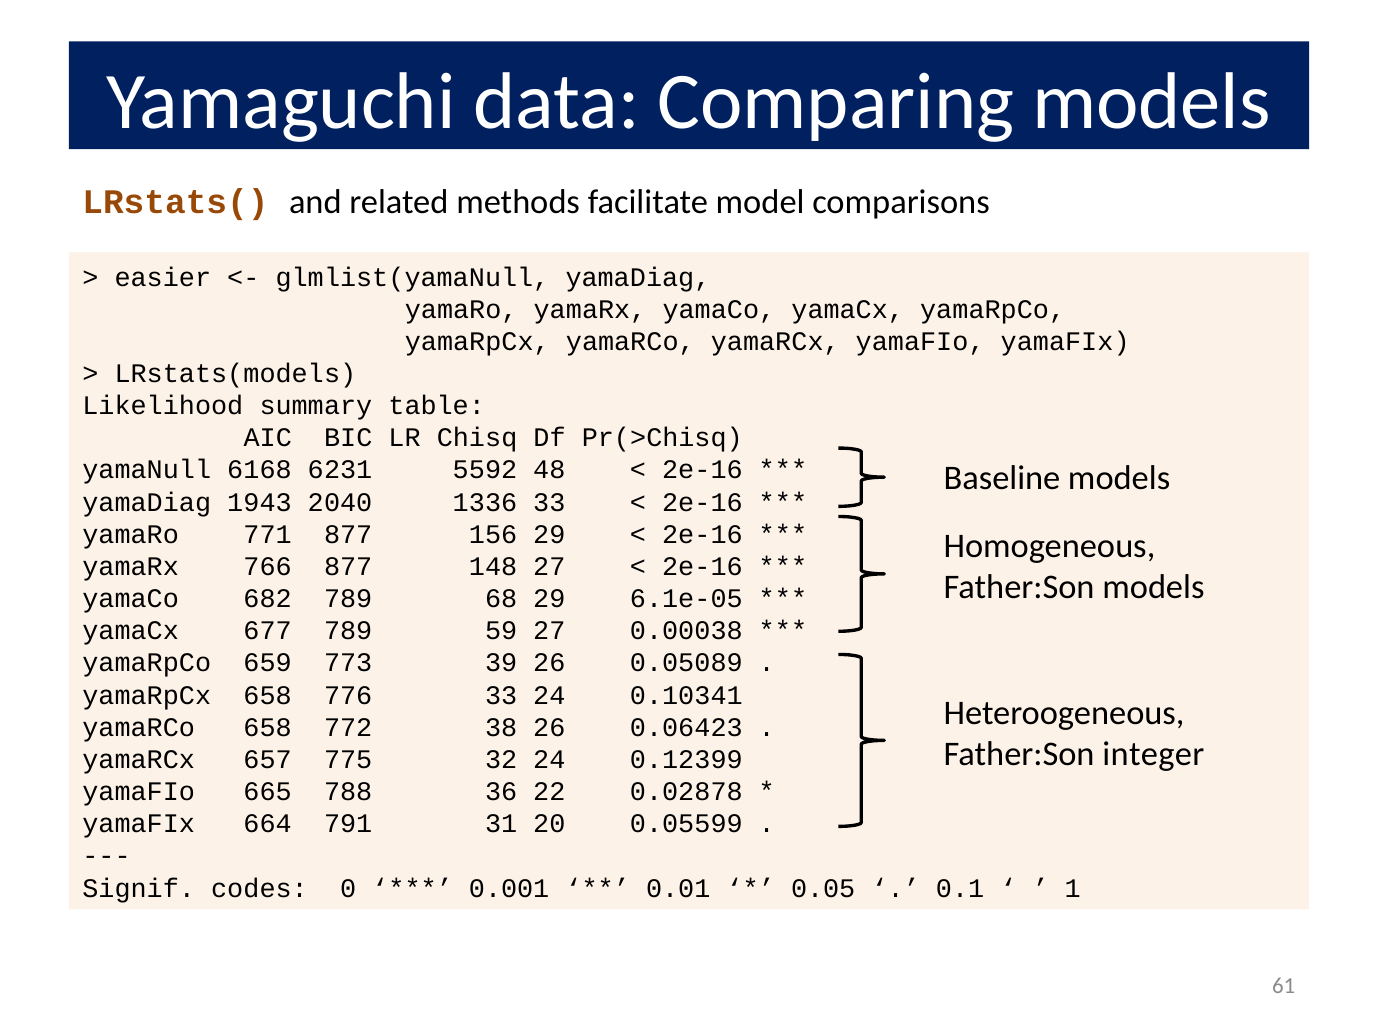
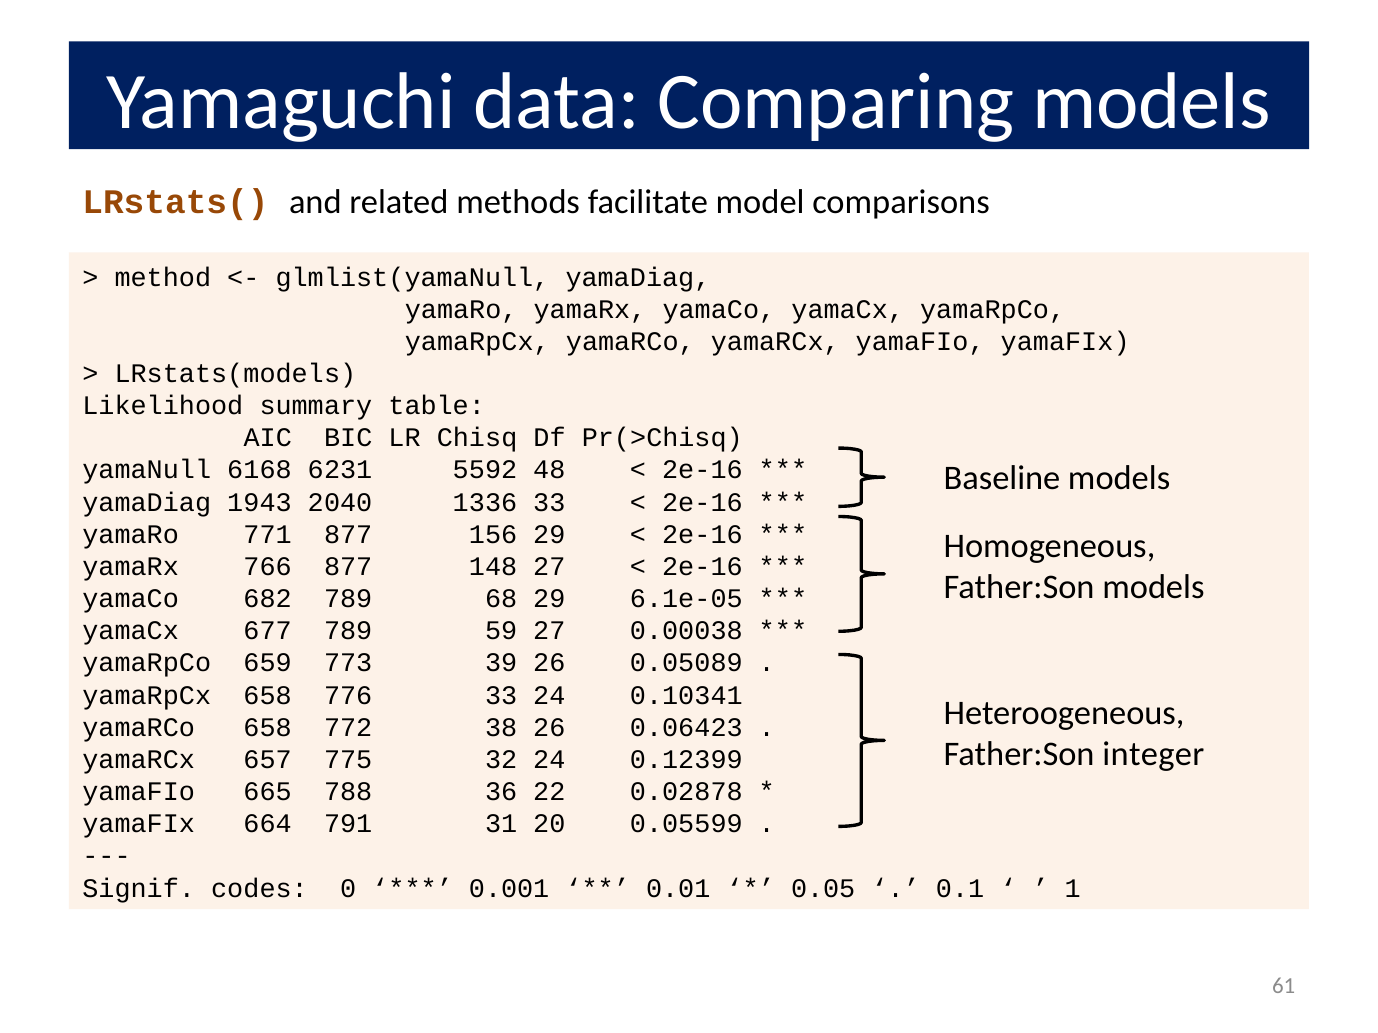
easier: easier -> method
